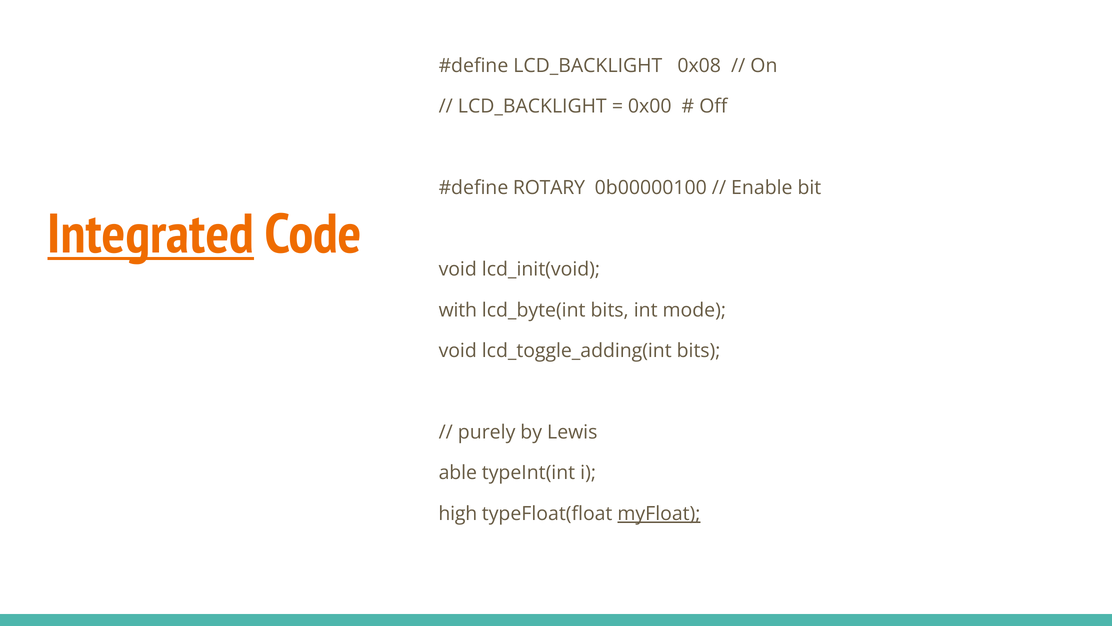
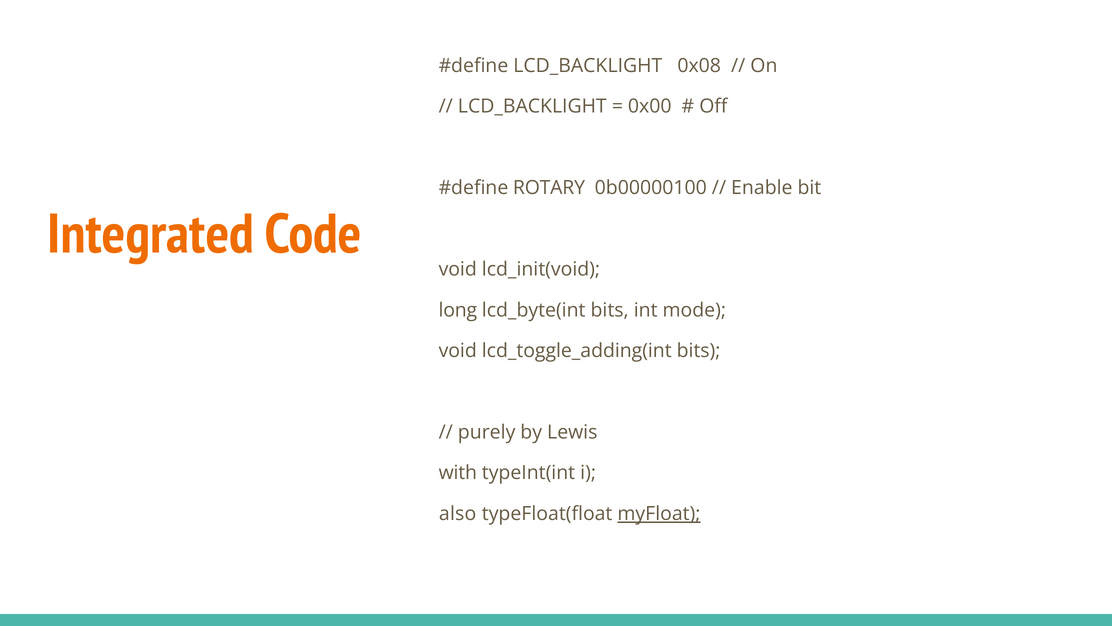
Integrated underline: present -> none
with: with -> long
able: able -> with
high: high -> also
